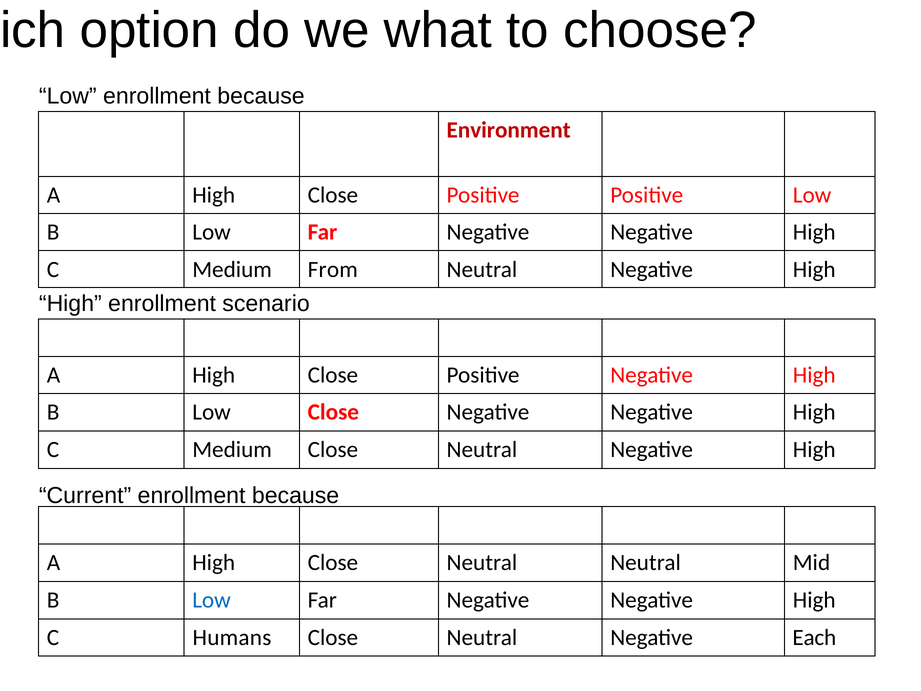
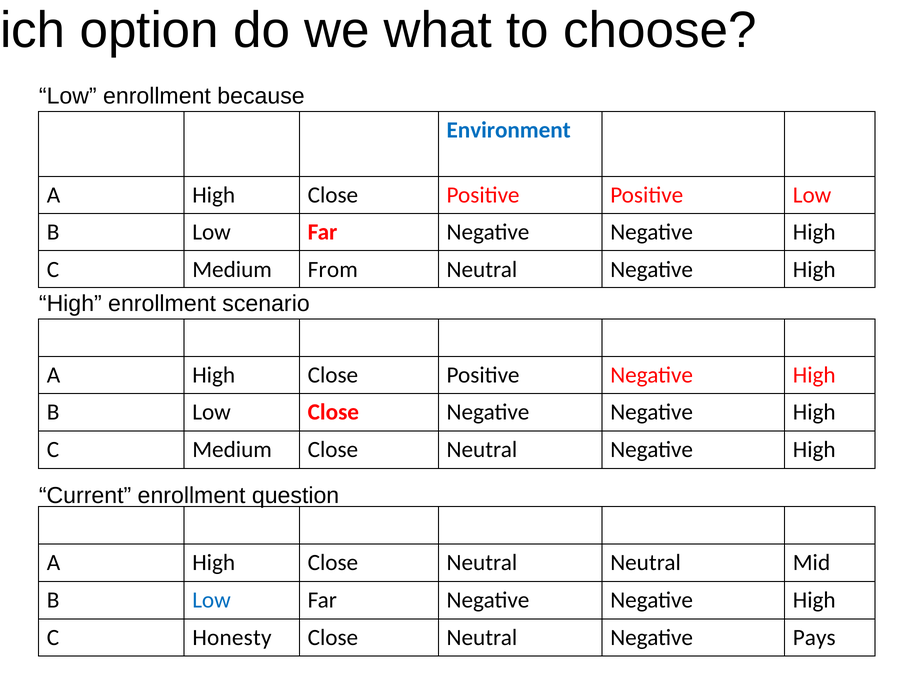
Environment at (509, 130) colour: red -> blue
Current enrollment because: because -> question
Humans: Humans -> Honesty
Each: Each -> Pays
